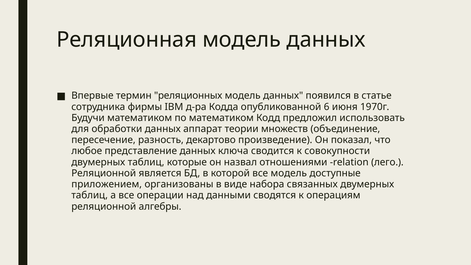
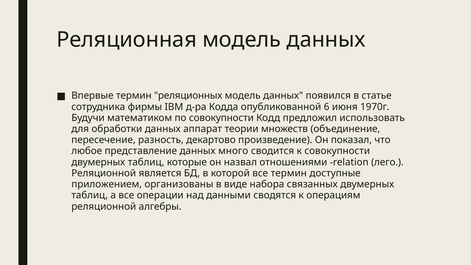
по математиком: математиком -> совокупности
ключа: ключа -> много
все модель: модель -> термин
